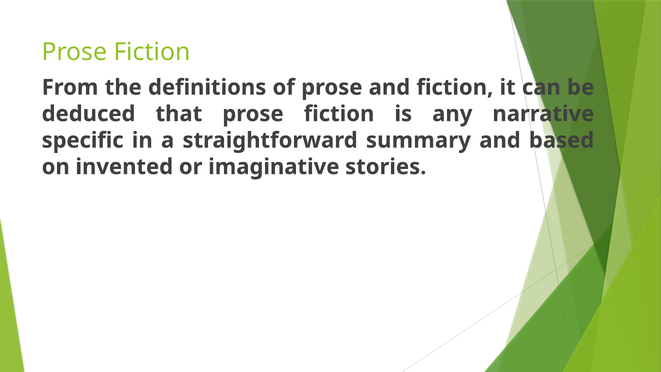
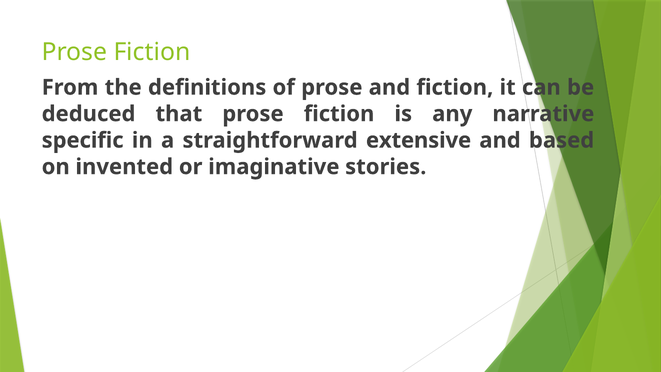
summary: summary -> extensive
